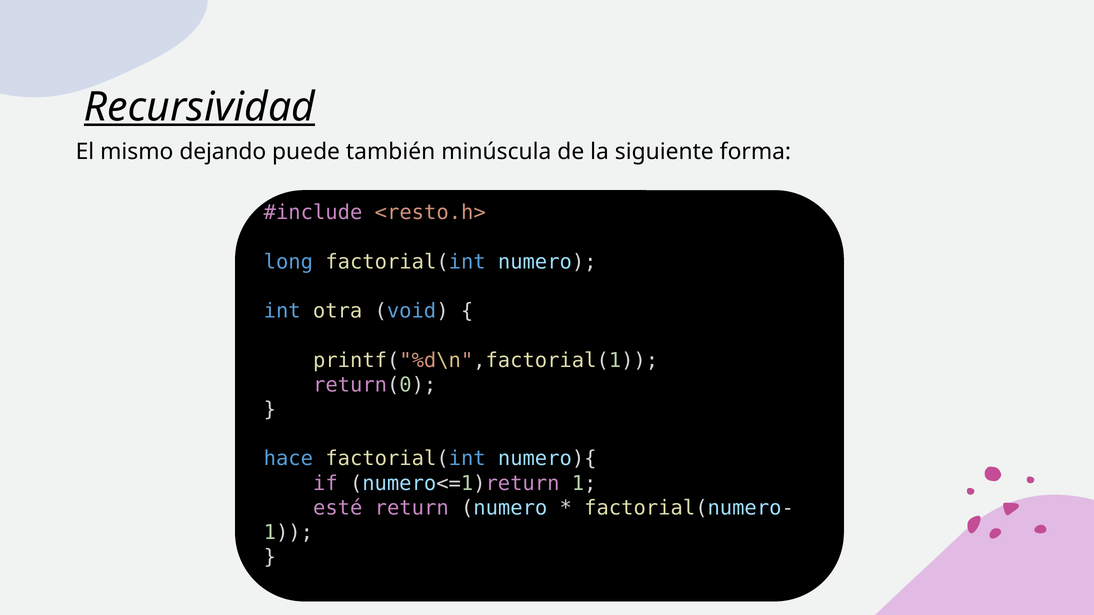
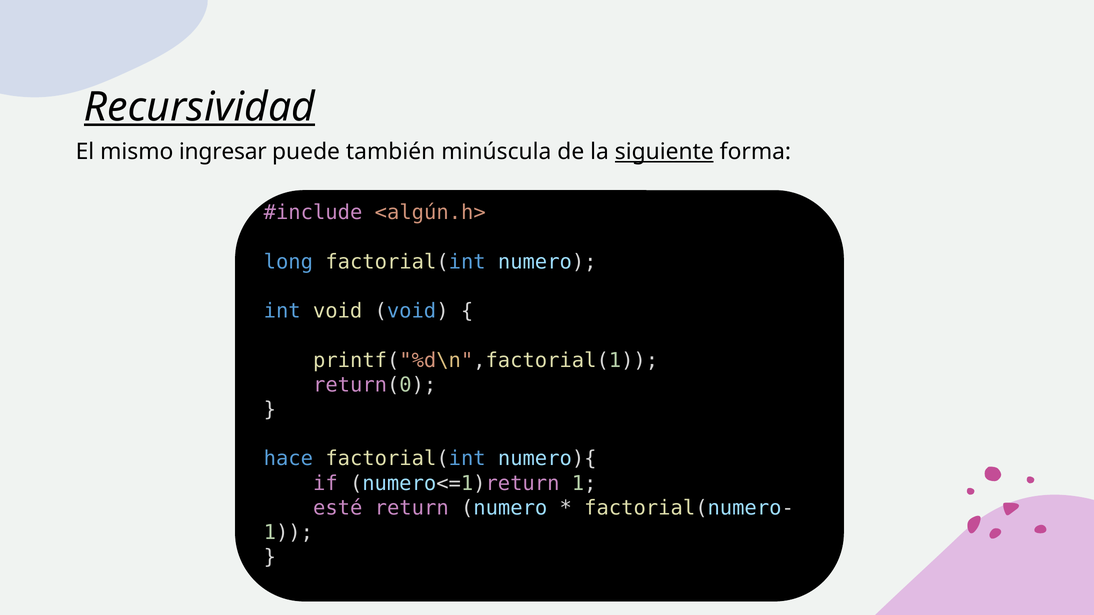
dejando: dejando -> ingresar
siguiente underline: none -> present
<resto.h>: <resto.h> -> <algún.h>
int otra: otra -> void
